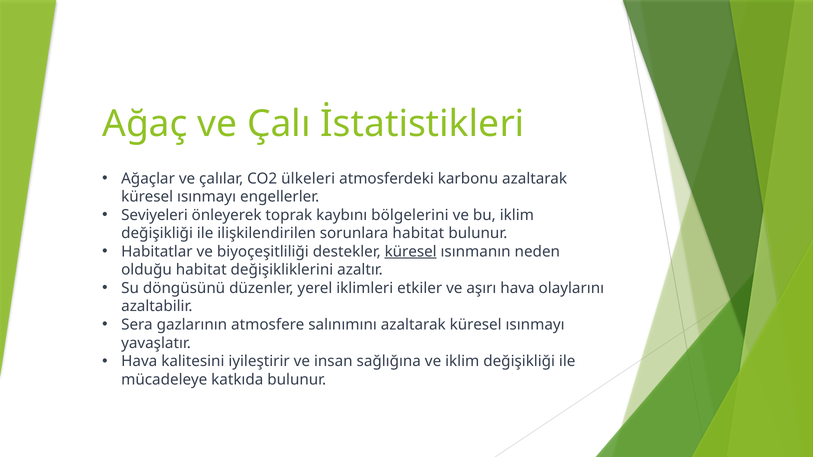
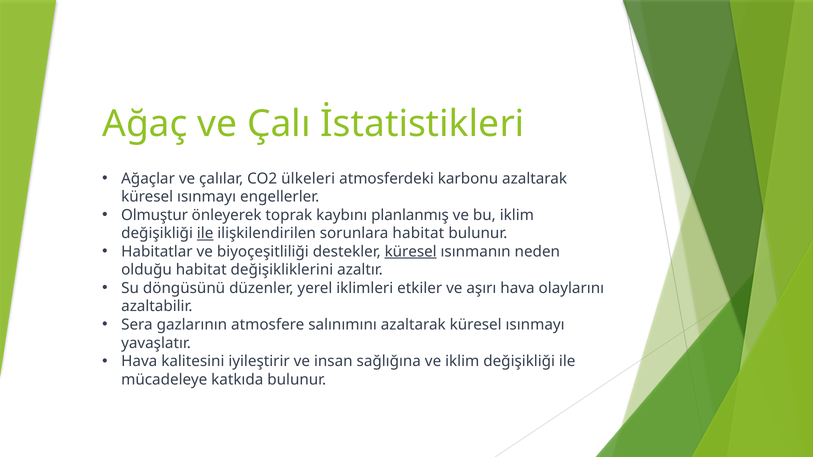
Seviyeleri: Seviyeleri -> Olmuştur
bölgelerini: bölgelerini -> planlanmış
ile at (205, 233) underline: none -> present
